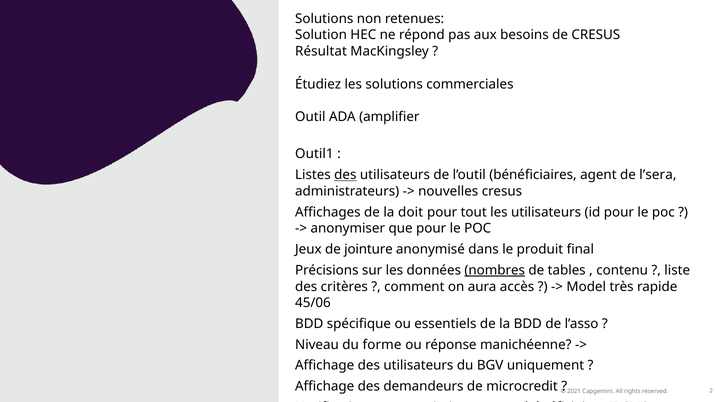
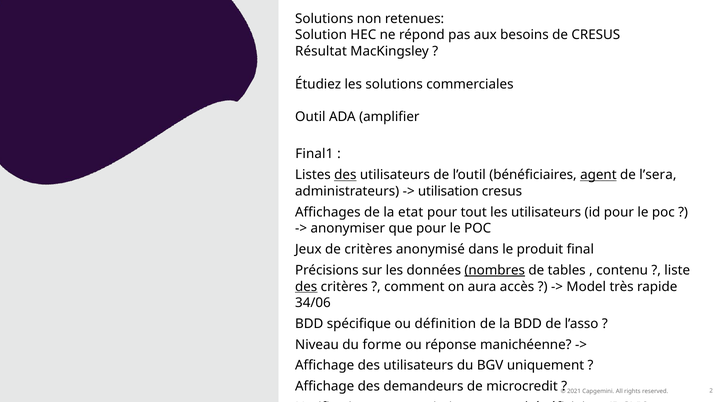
Outil1: Outil1 -> Final1
agent underline: none -> present
nouvelles: nouvelles -> utilisation
doit: doit -> etat
de jointure: jointure -> critères
des at (306, 287) underline: none -> present
45/06: 45/06 -> 34/06
essentiels: essentiels -> définition
